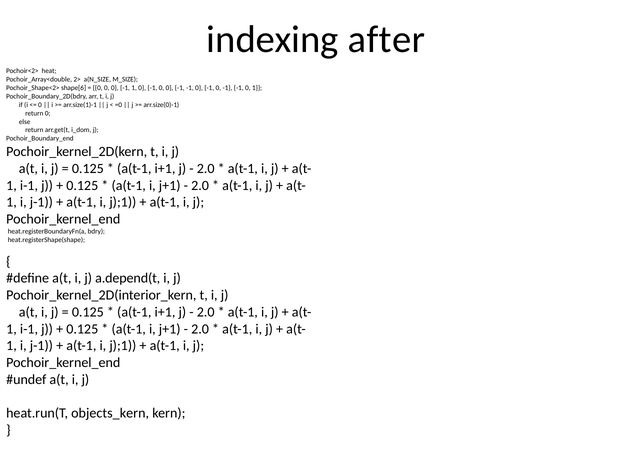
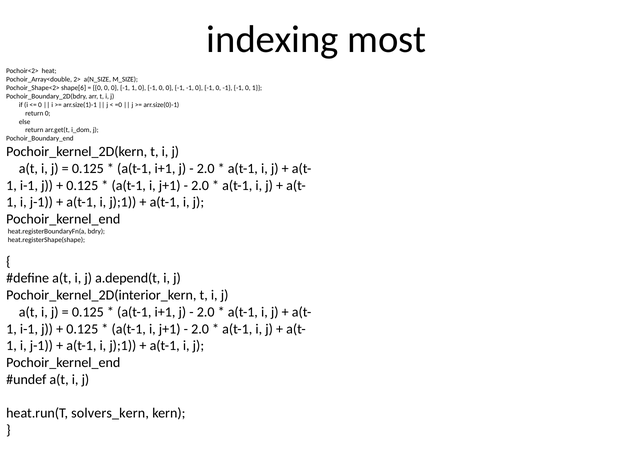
after: after -> most
objects_kern: objects_kern -> solvers_kern
